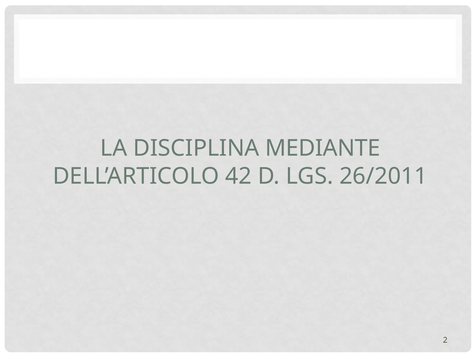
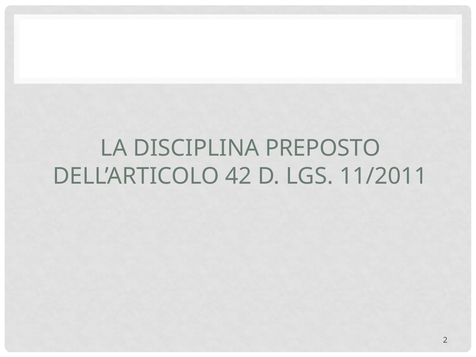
MEDIANTE: MEDIANTE -> PREPOSTO
26/2011: 26/2011 -> 11/2011
